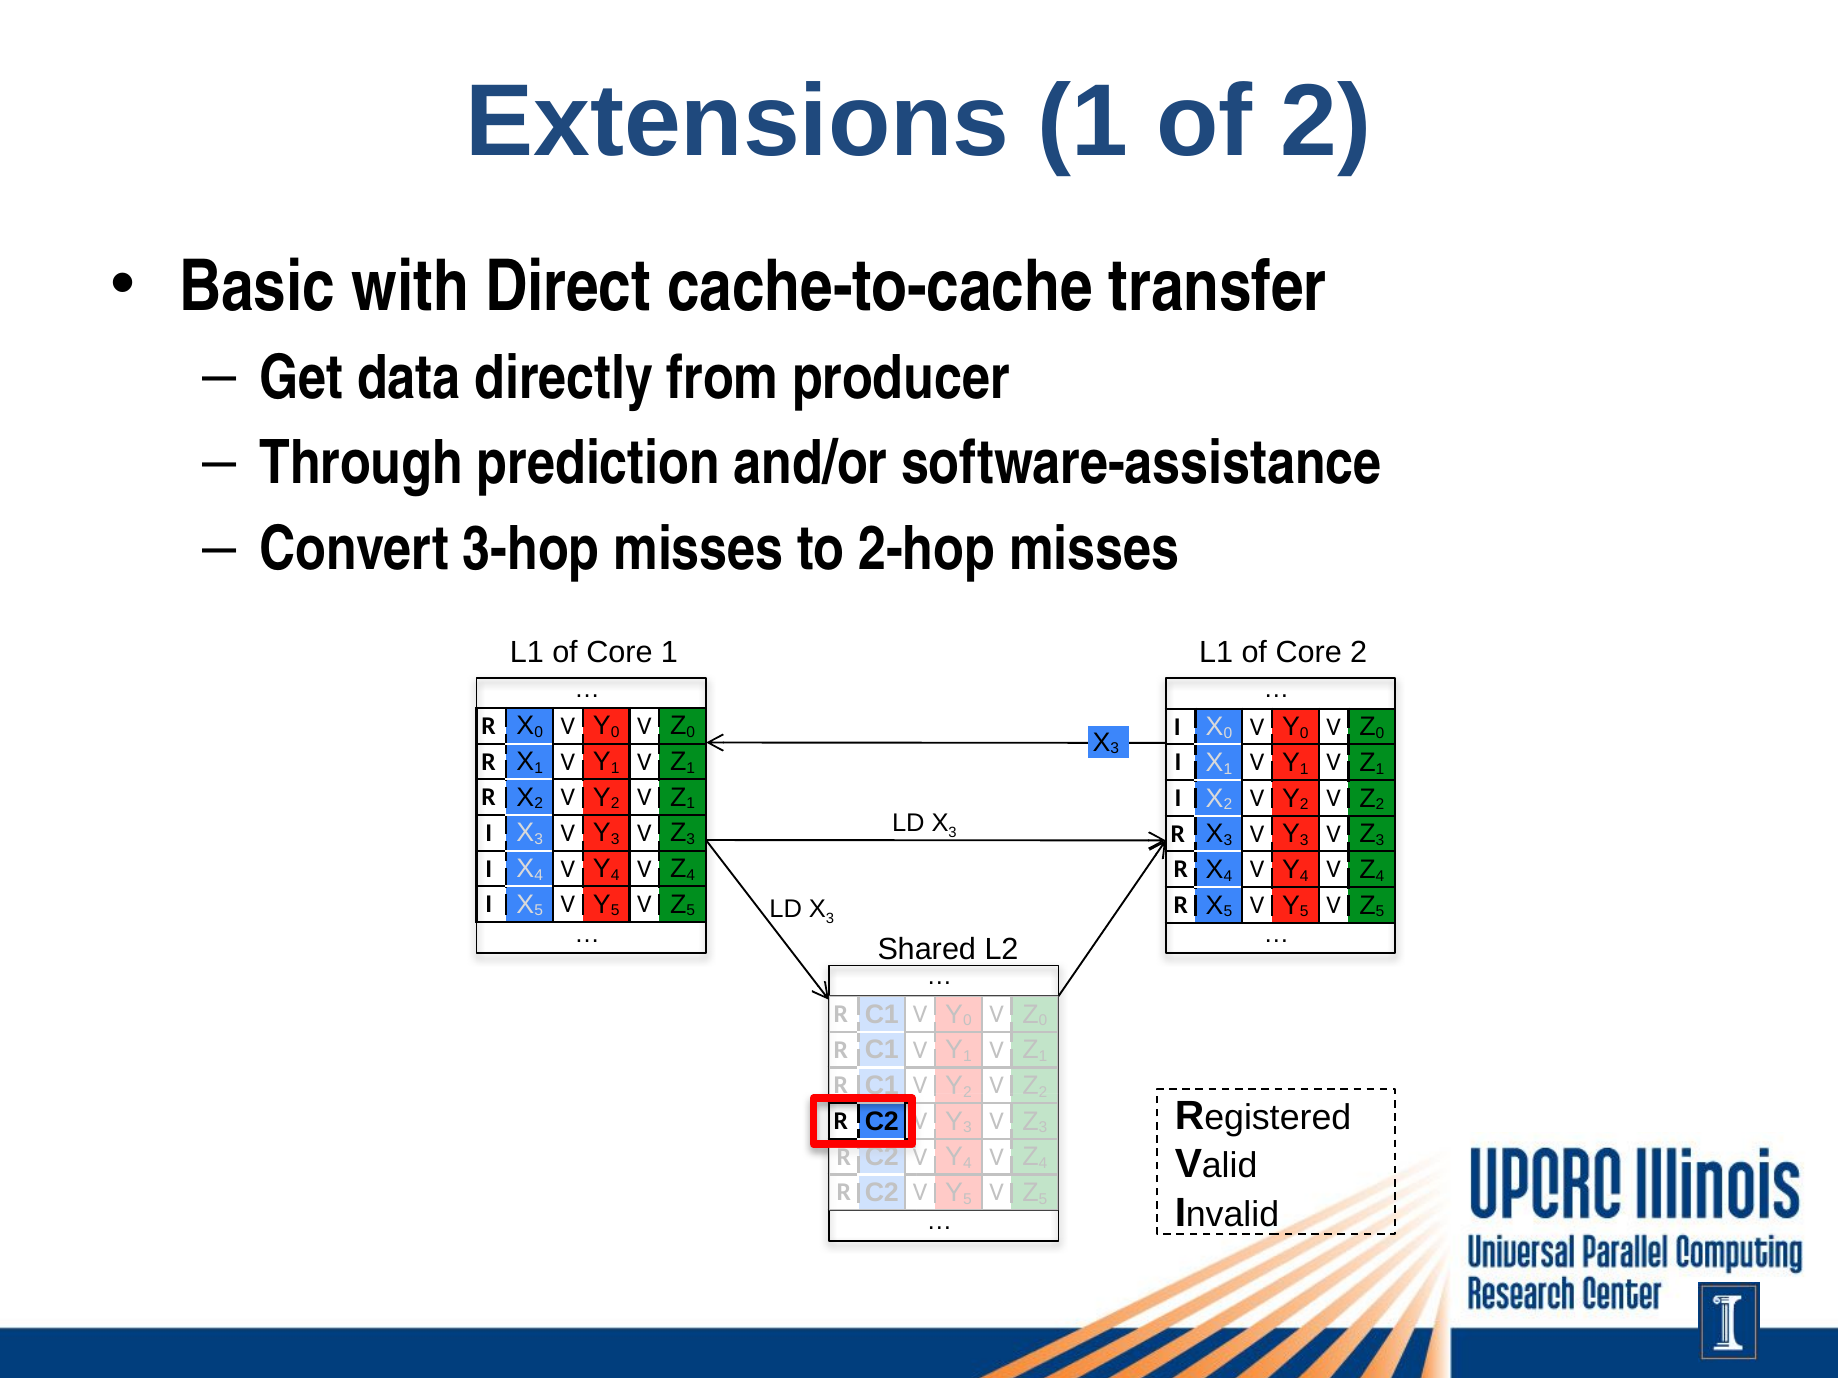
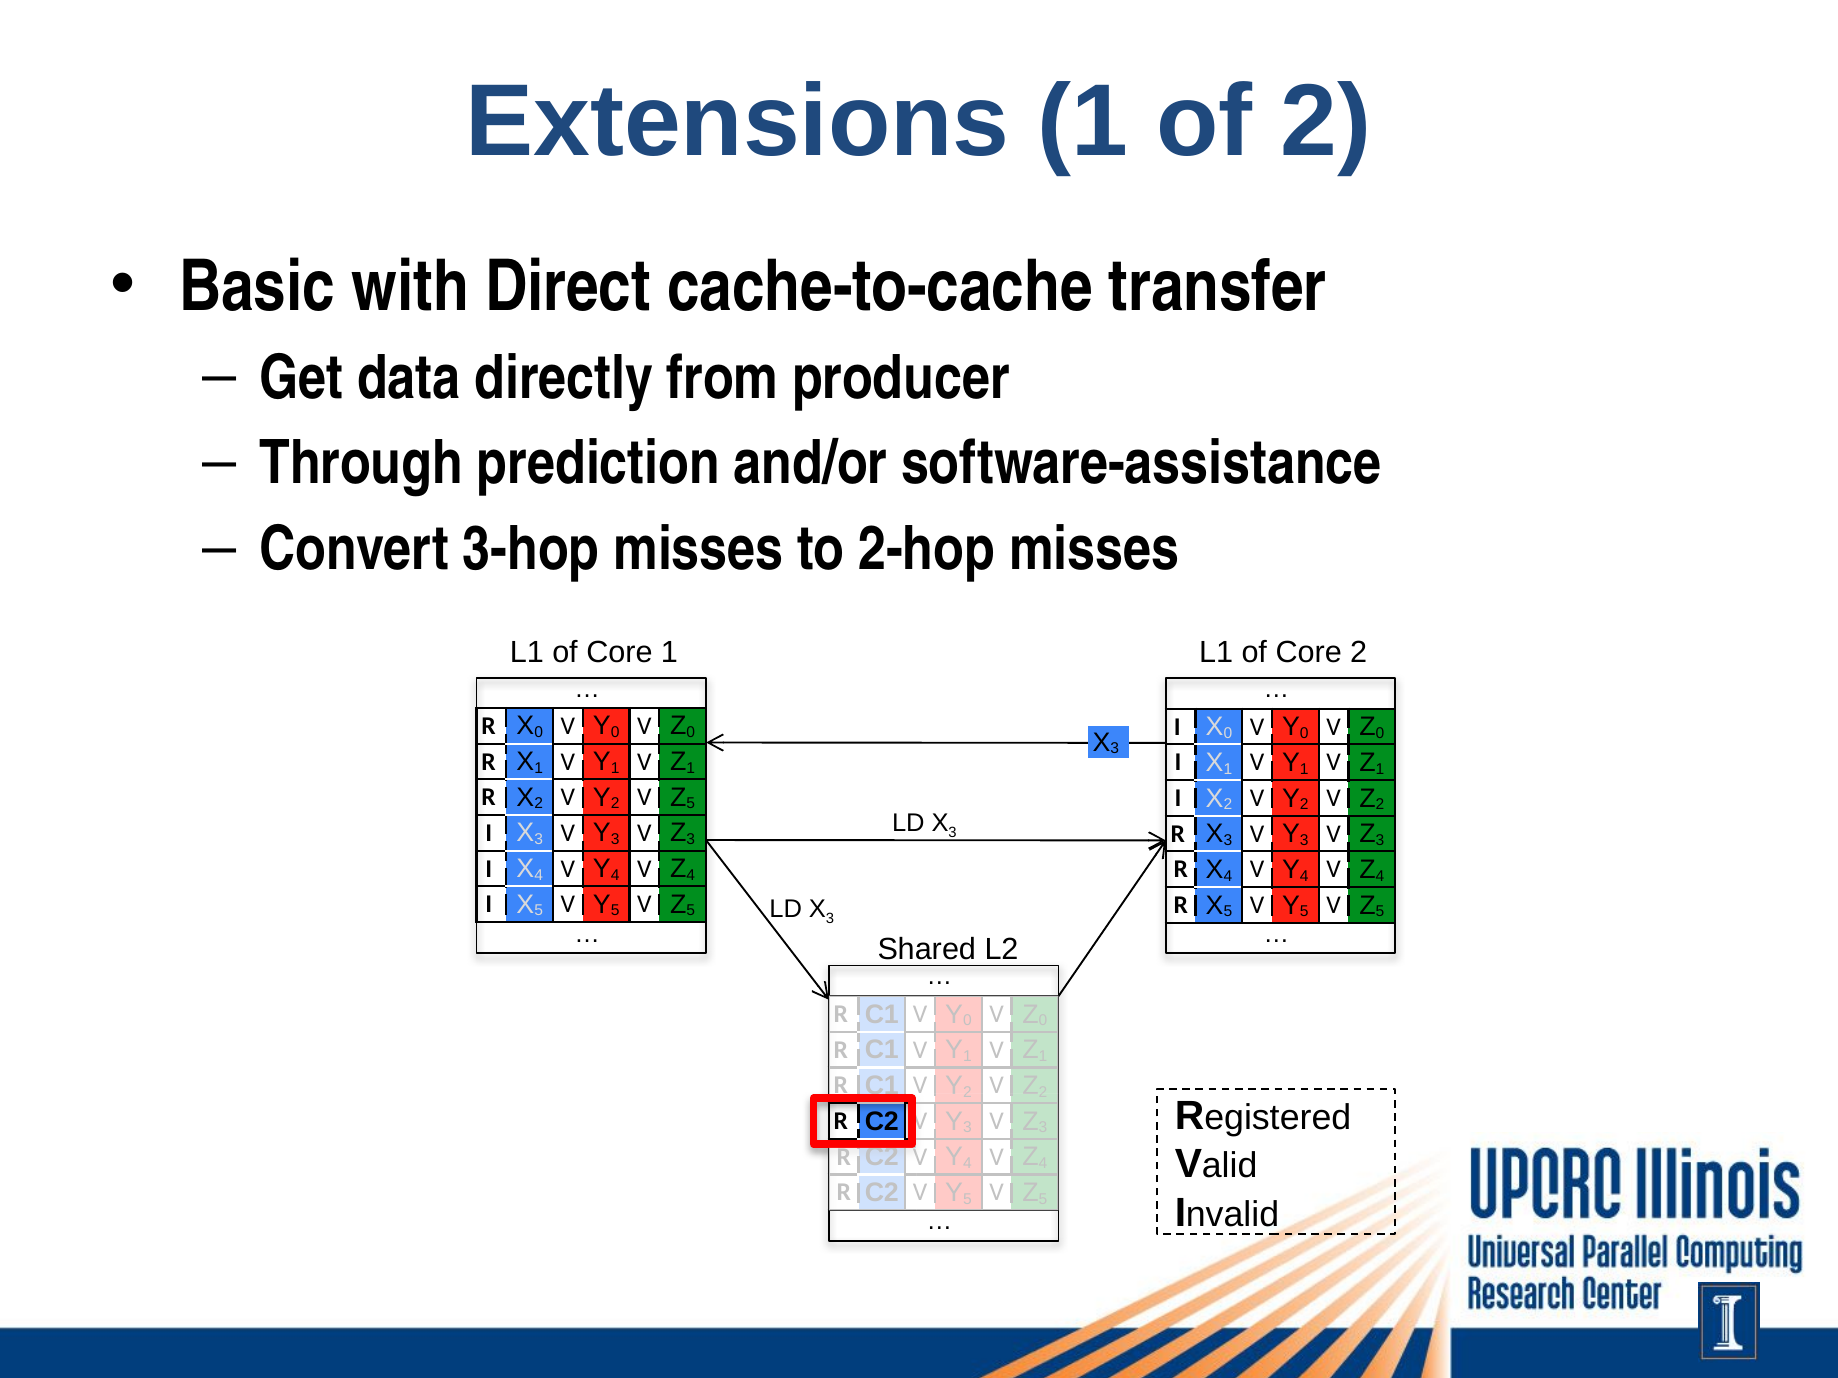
1 at (691, 804): 1 -> 5
